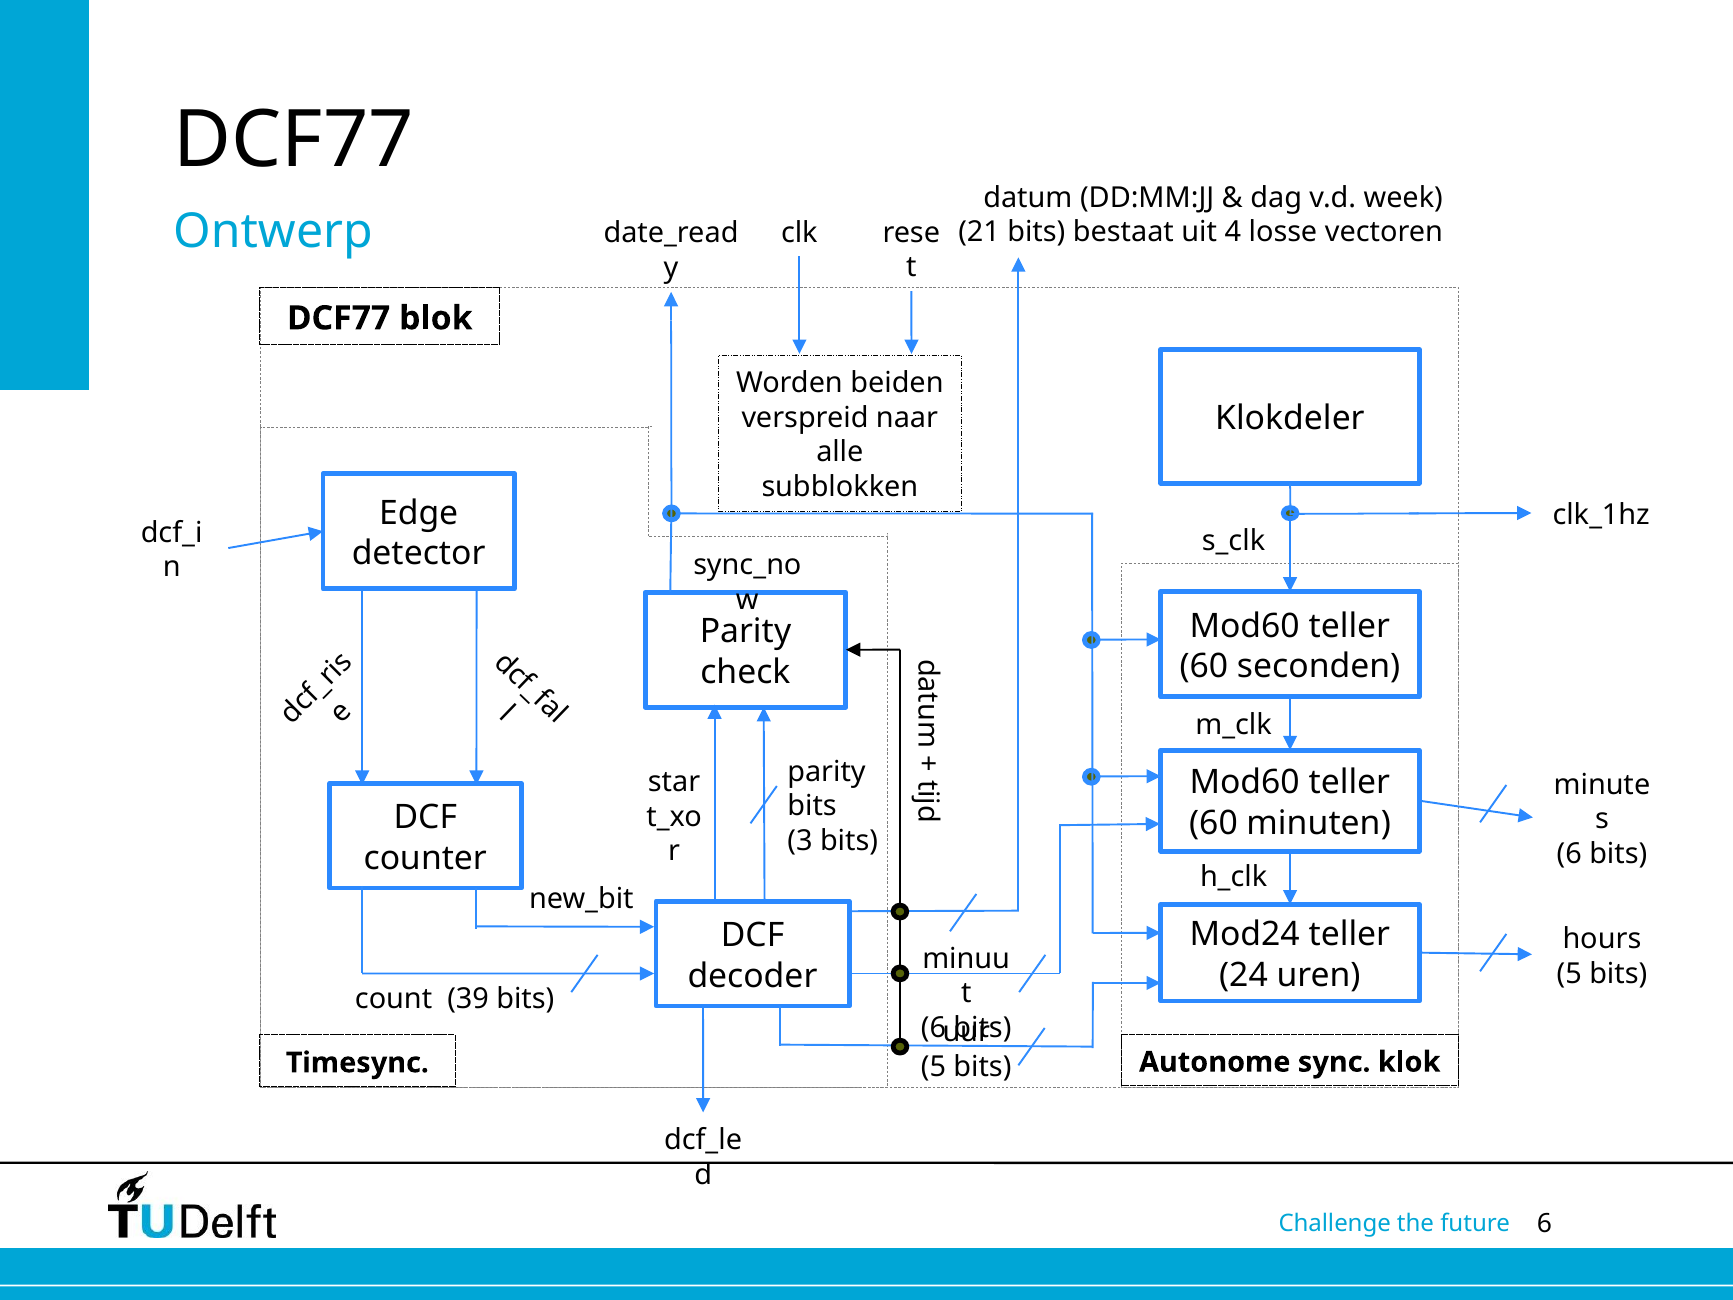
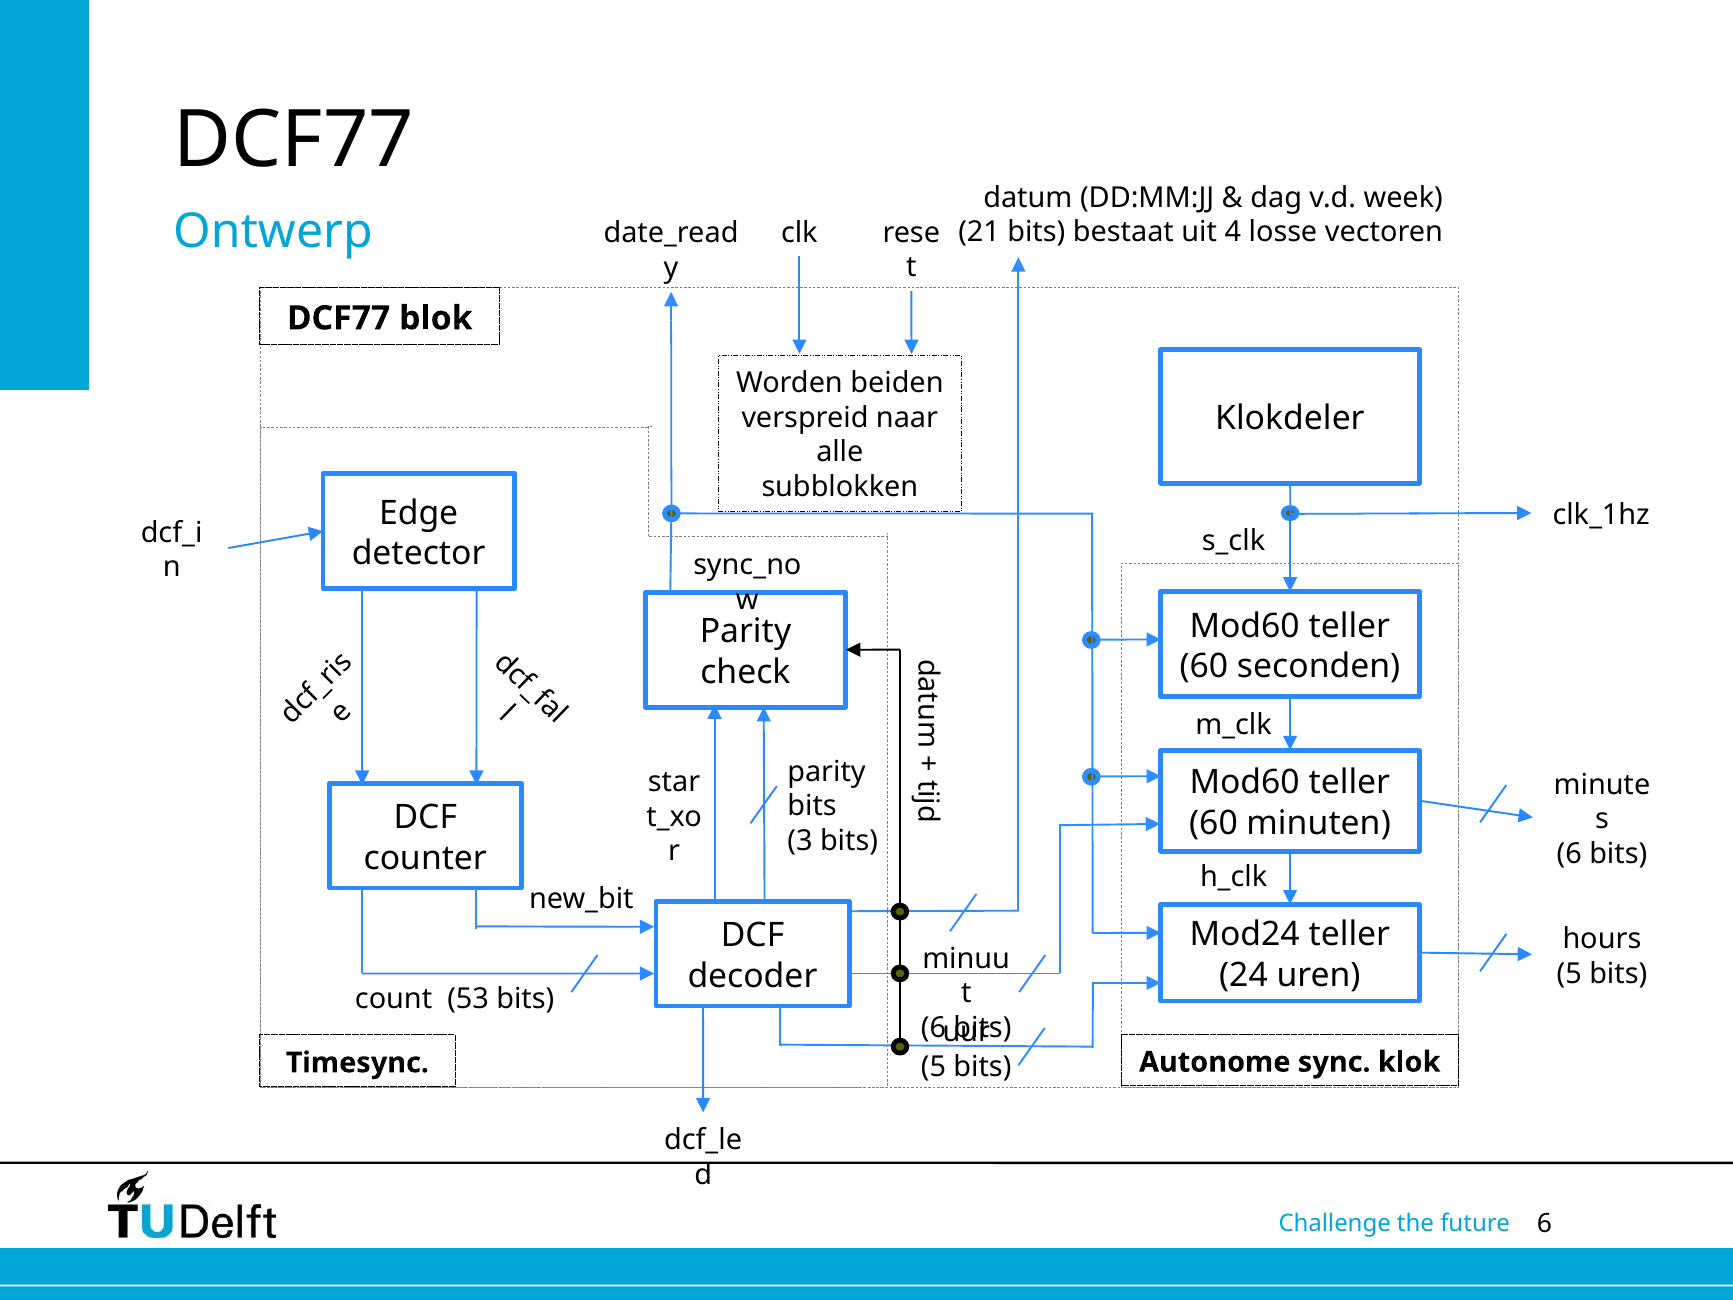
39: 39 -> 53
